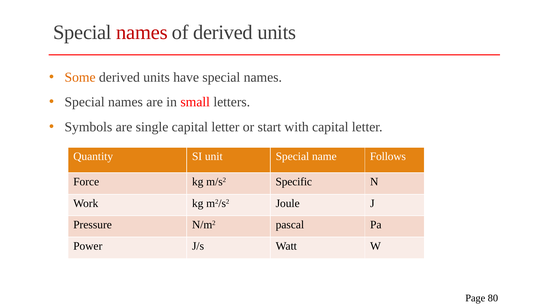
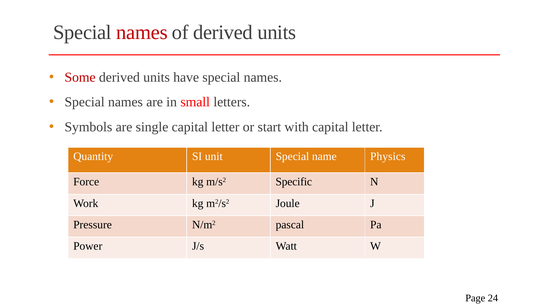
Some colour: orange -> red
Follows: Follows -> Physics
80: 80 -> 24
